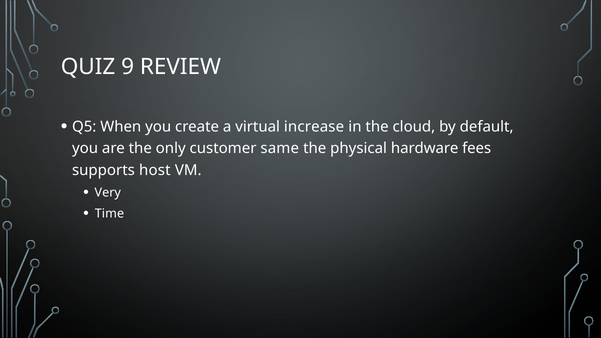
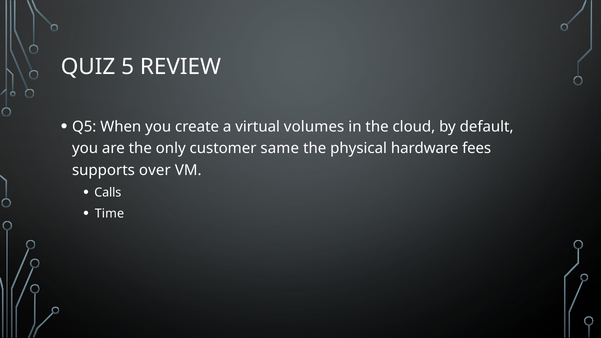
9: 9 -> 5
increase: increase -> volumes
host: host -> over
Very: Very -> Calls
